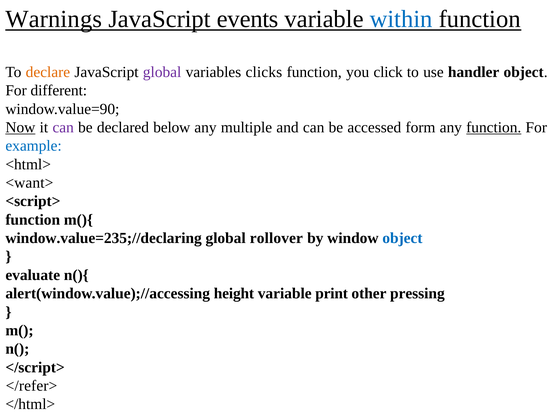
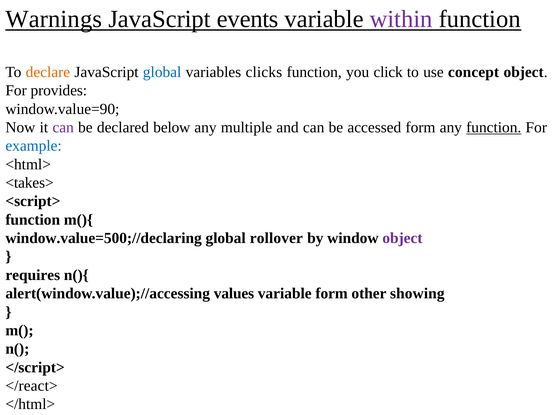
within colour: blue -> purple
global at (162, 72) colour: purple -> blue
handler: handler -> concept
different: different -> provides
Now underline: present -> none
<want>: <want> -> <takes>
window.value=235;//declaring: window.value=235;//declaring -> window.value=500;//declaring
object at (402, 238) colour: blue -> purple
evaluate: evaluate -> requires
height: height -> values
variable print: print -> form
pressing: pressing -> showing
</refer>: </refer> -> </react>
